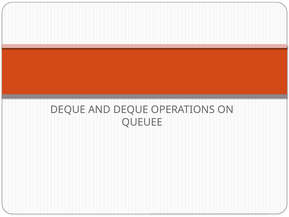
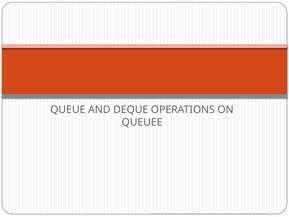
DEQUE at (68, 110): DEQUE -> QUEUE
